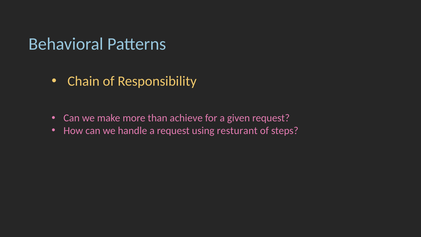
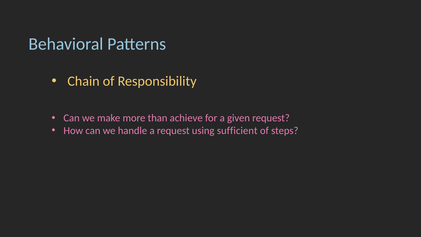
resturant: resturant -> sufficient
